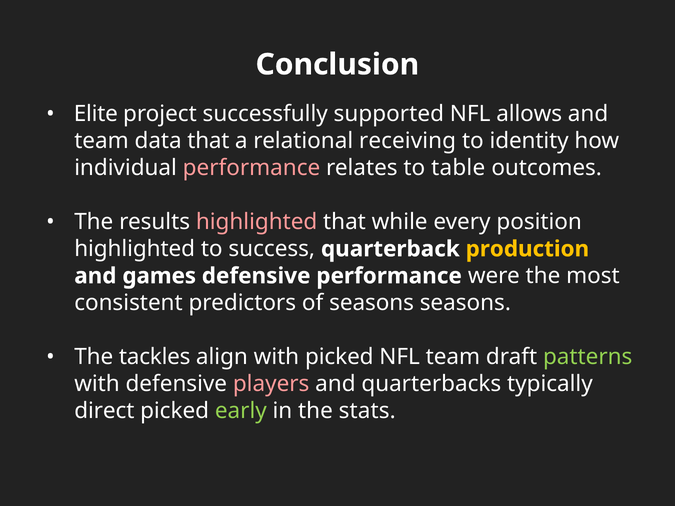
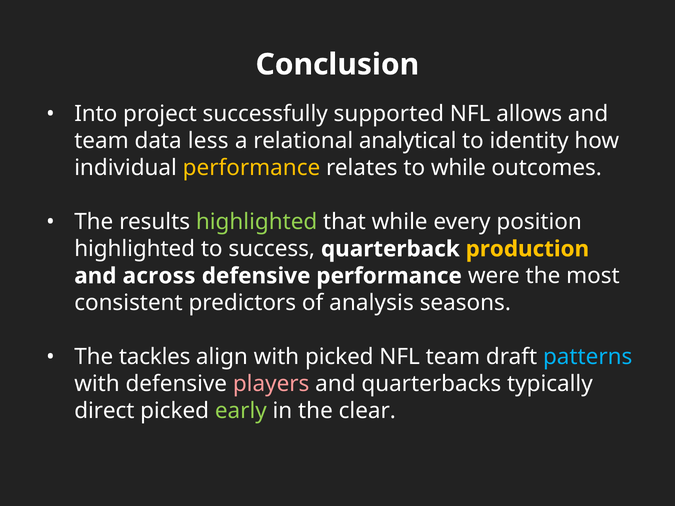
Elite: Elite -> Into
data that: that -> less
receiving: receiving -> analytical
performance at (251, 168) colour: pink -> yellow
to table: table -> while
highlighted at (257, 222) colour: pink -> light green
games: games -> across
of seasons: seasons -> analysis
patterns colour: light green -> light blue
stats: stats -> clear
